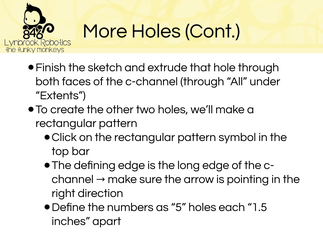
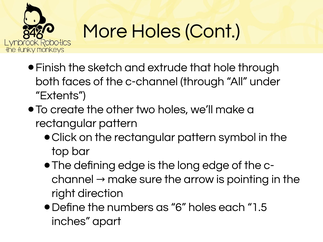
5: 5 -> 6
